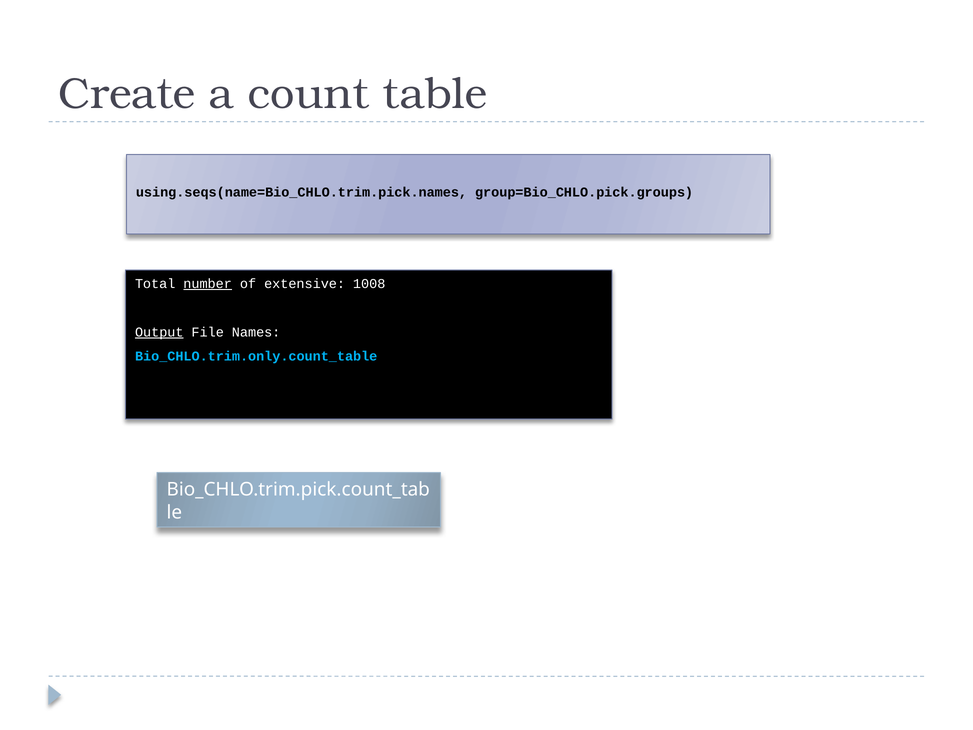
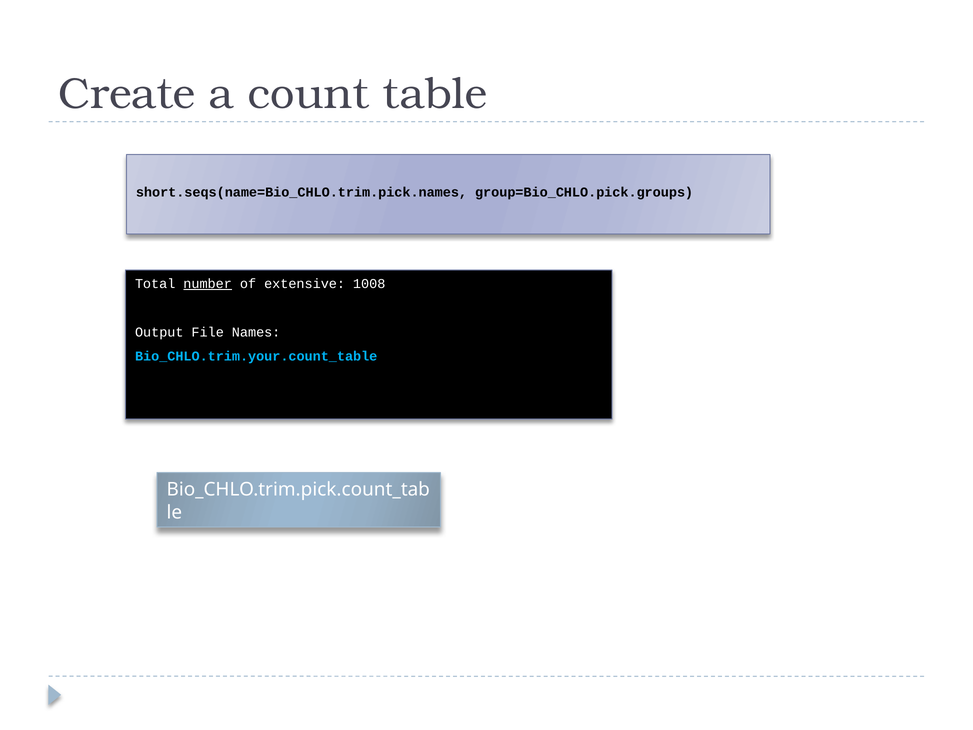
using.seqs(name=Bio_CHLO.trim.pick.names: using.seqs(name=Bio_CHLO.trim.pick.names -> short.seqs(name=Bio_CHLO.trim.pick.names
Output underline: present -> none
Bio_CHLO.trim.only.count_table: Bio_CHLO.trim.only.count_table -> Bio_CHLO.trim.your.count_table
